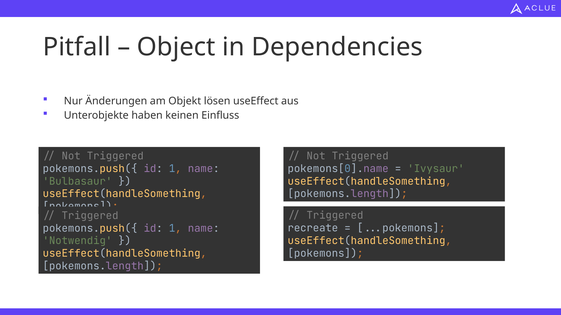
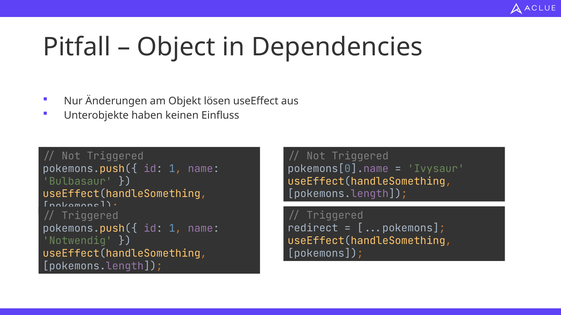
recreate: recreate -> redirect
